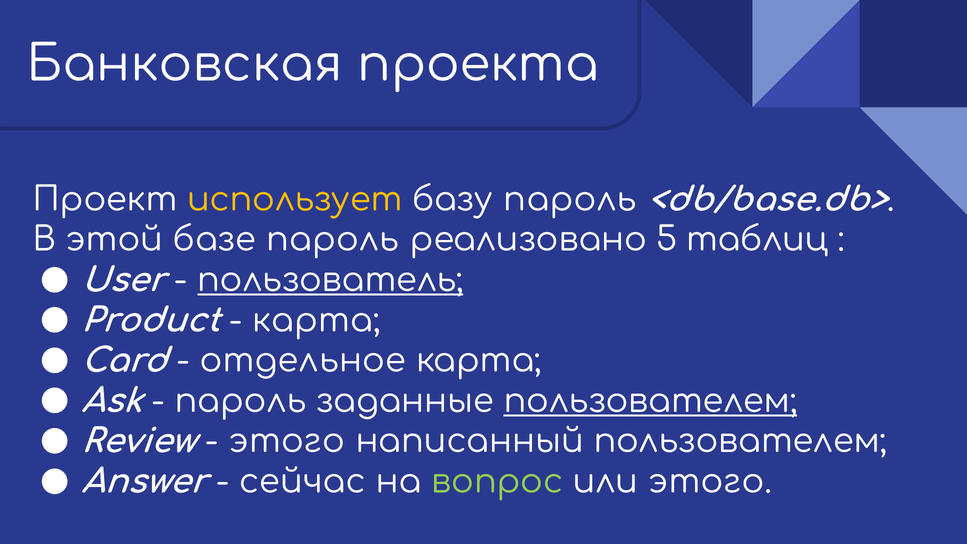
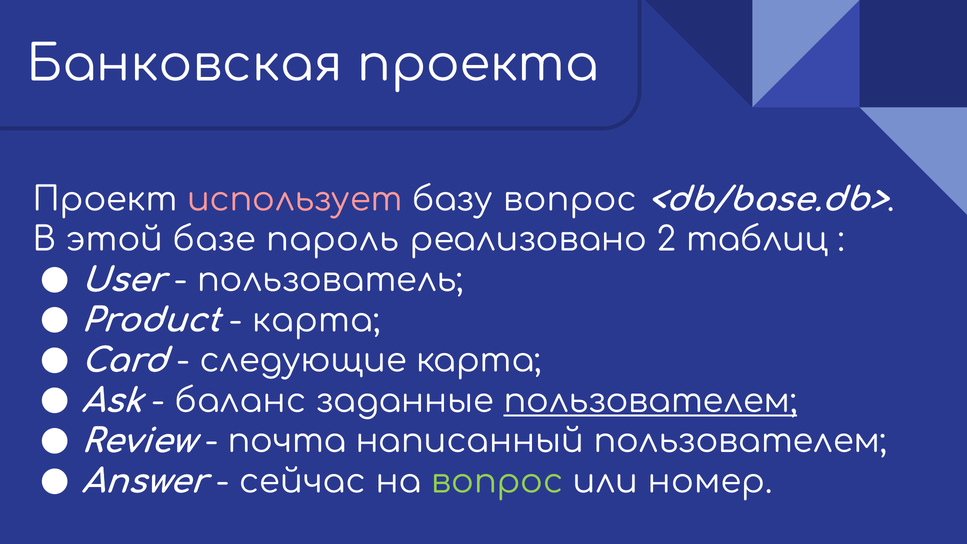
использует colour: yellow -> pink
базу пароль: пароль -> вопрос
5: 5 -> 2
пользователь underline: present -> none
отдельное: отдельное -> следующие
пароль at (240, 401): пароль -> баланс
этого at (287, 441): этого -> почта
или этого: этого -> номер
